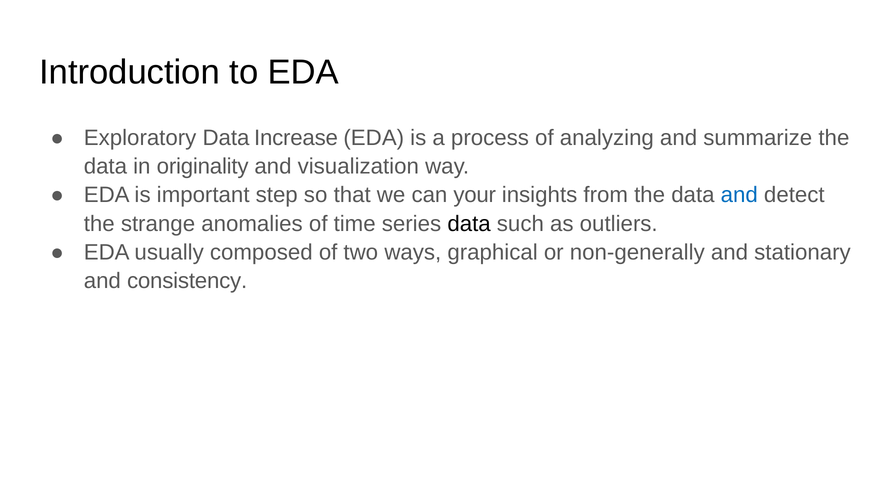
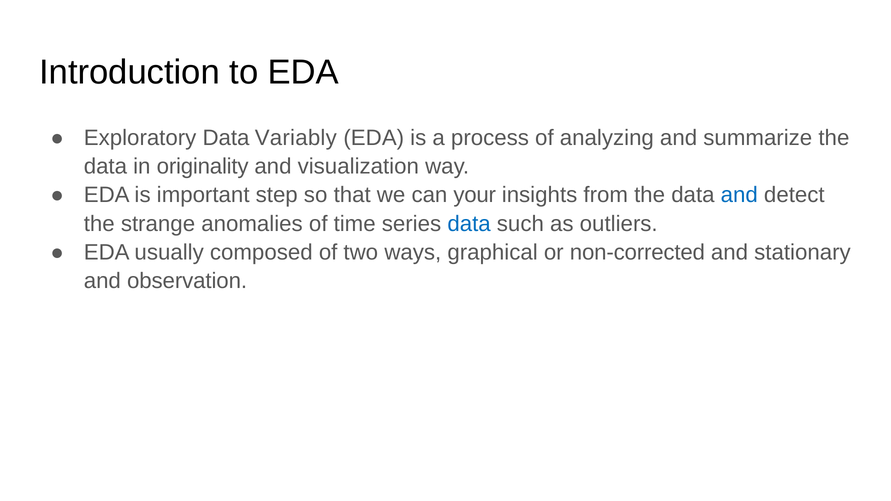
Increase: Increase -> Variably
data at (469, 224) colour: black -> blue
non-generally: non-generally -> non-corrected
consistency: consistency -> observation
